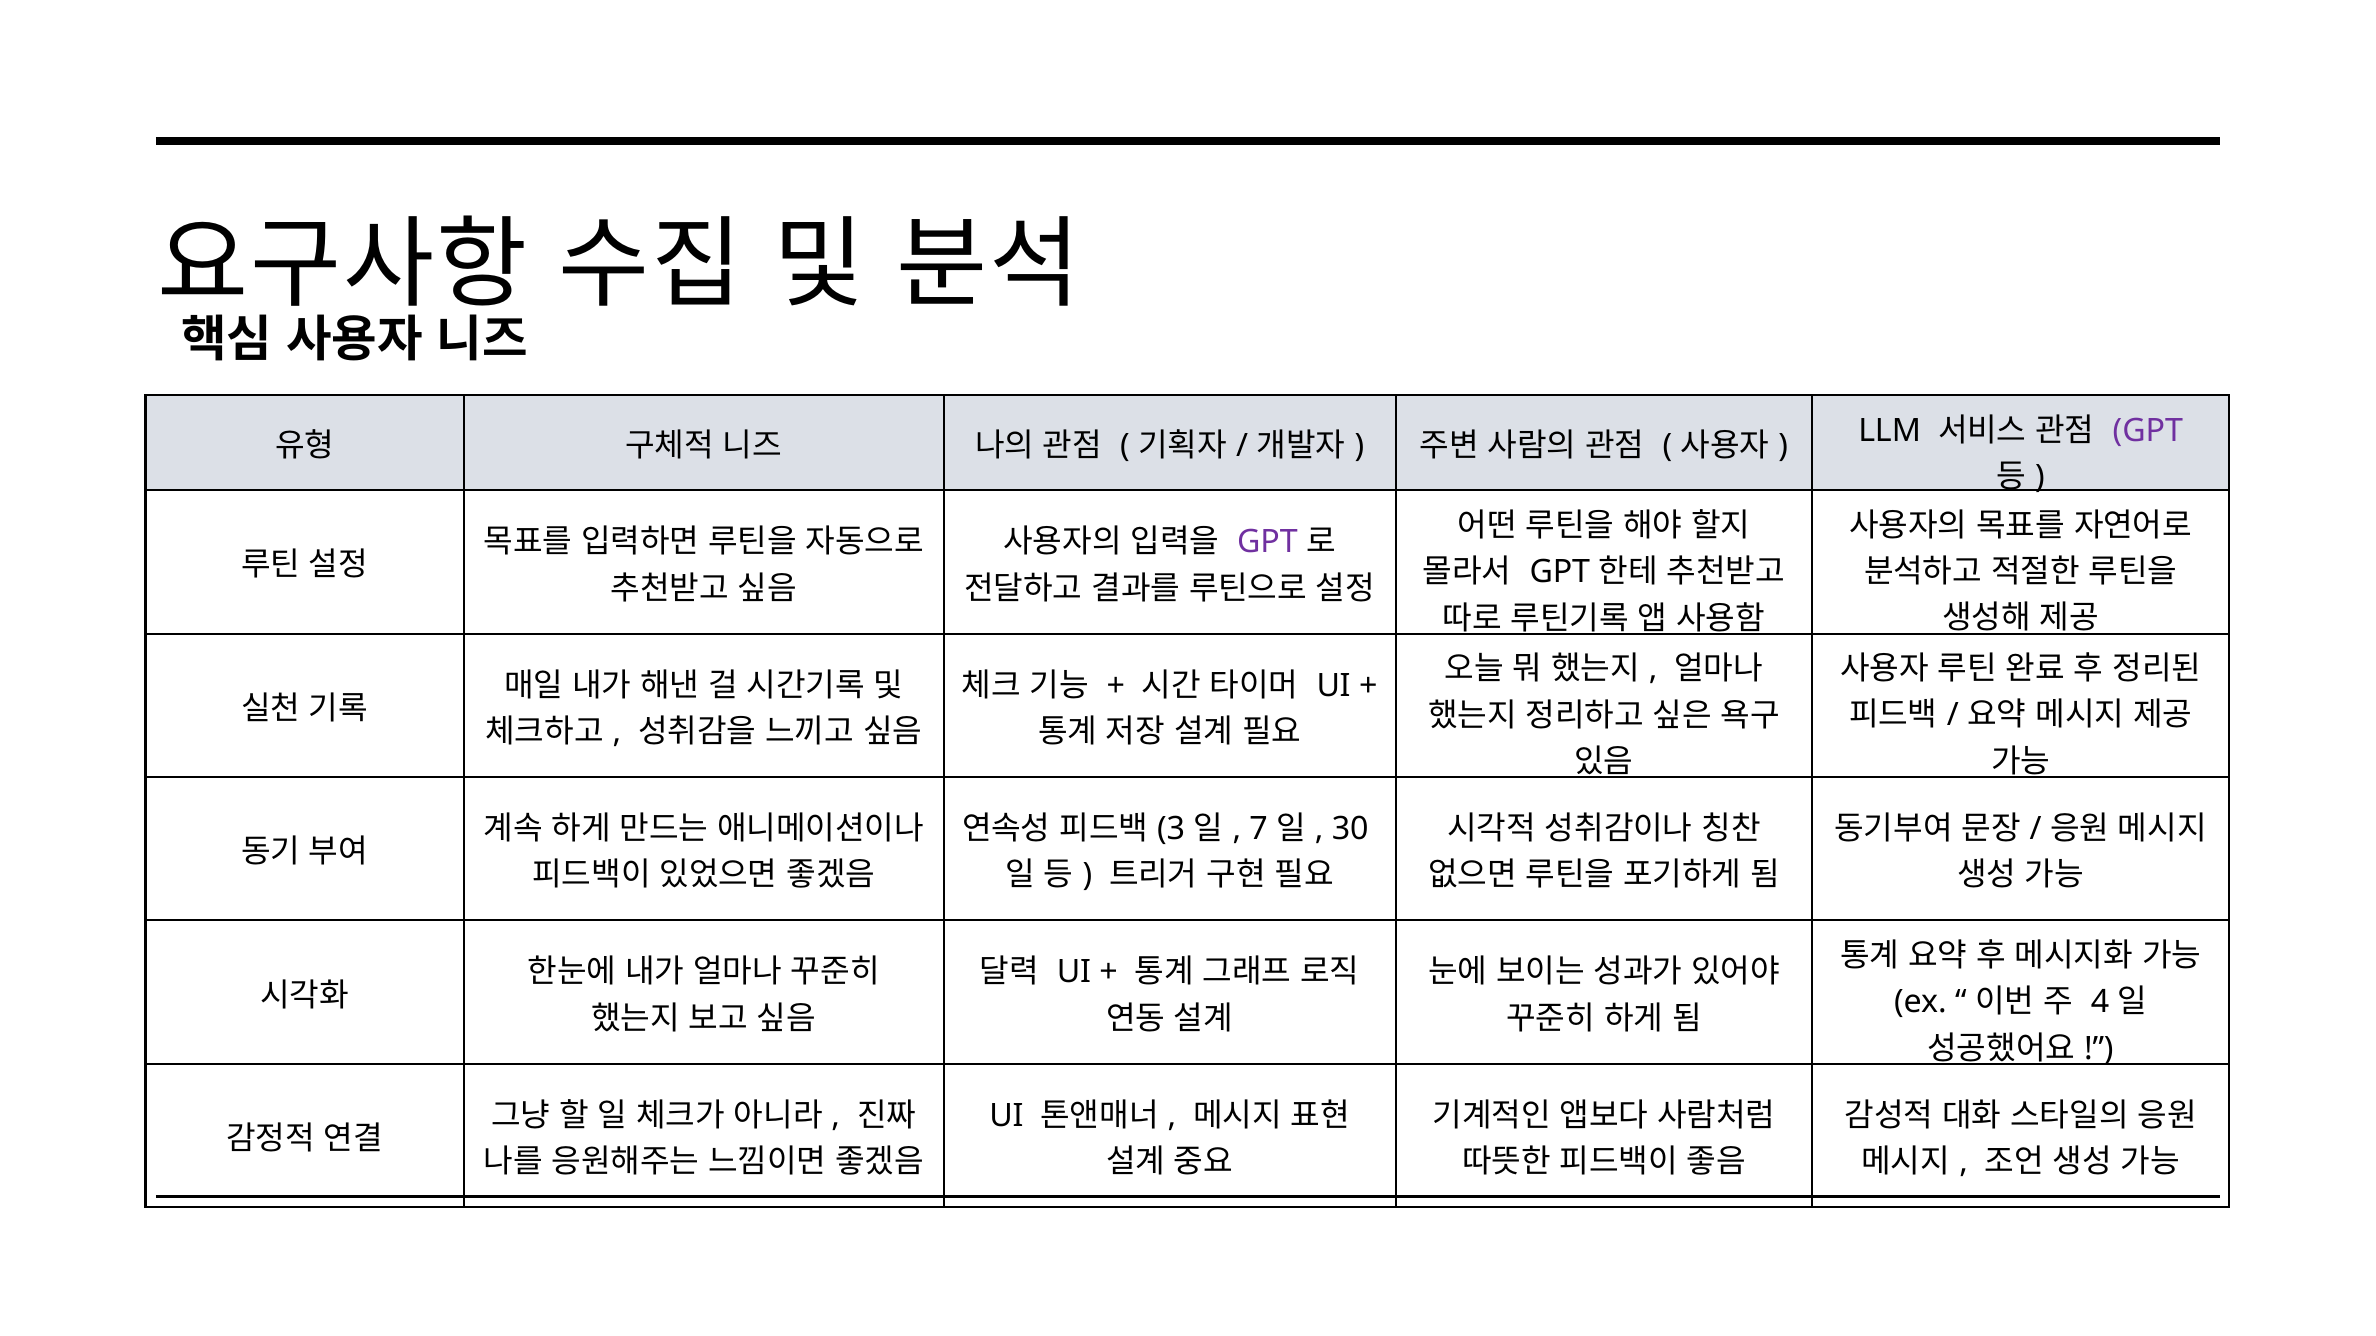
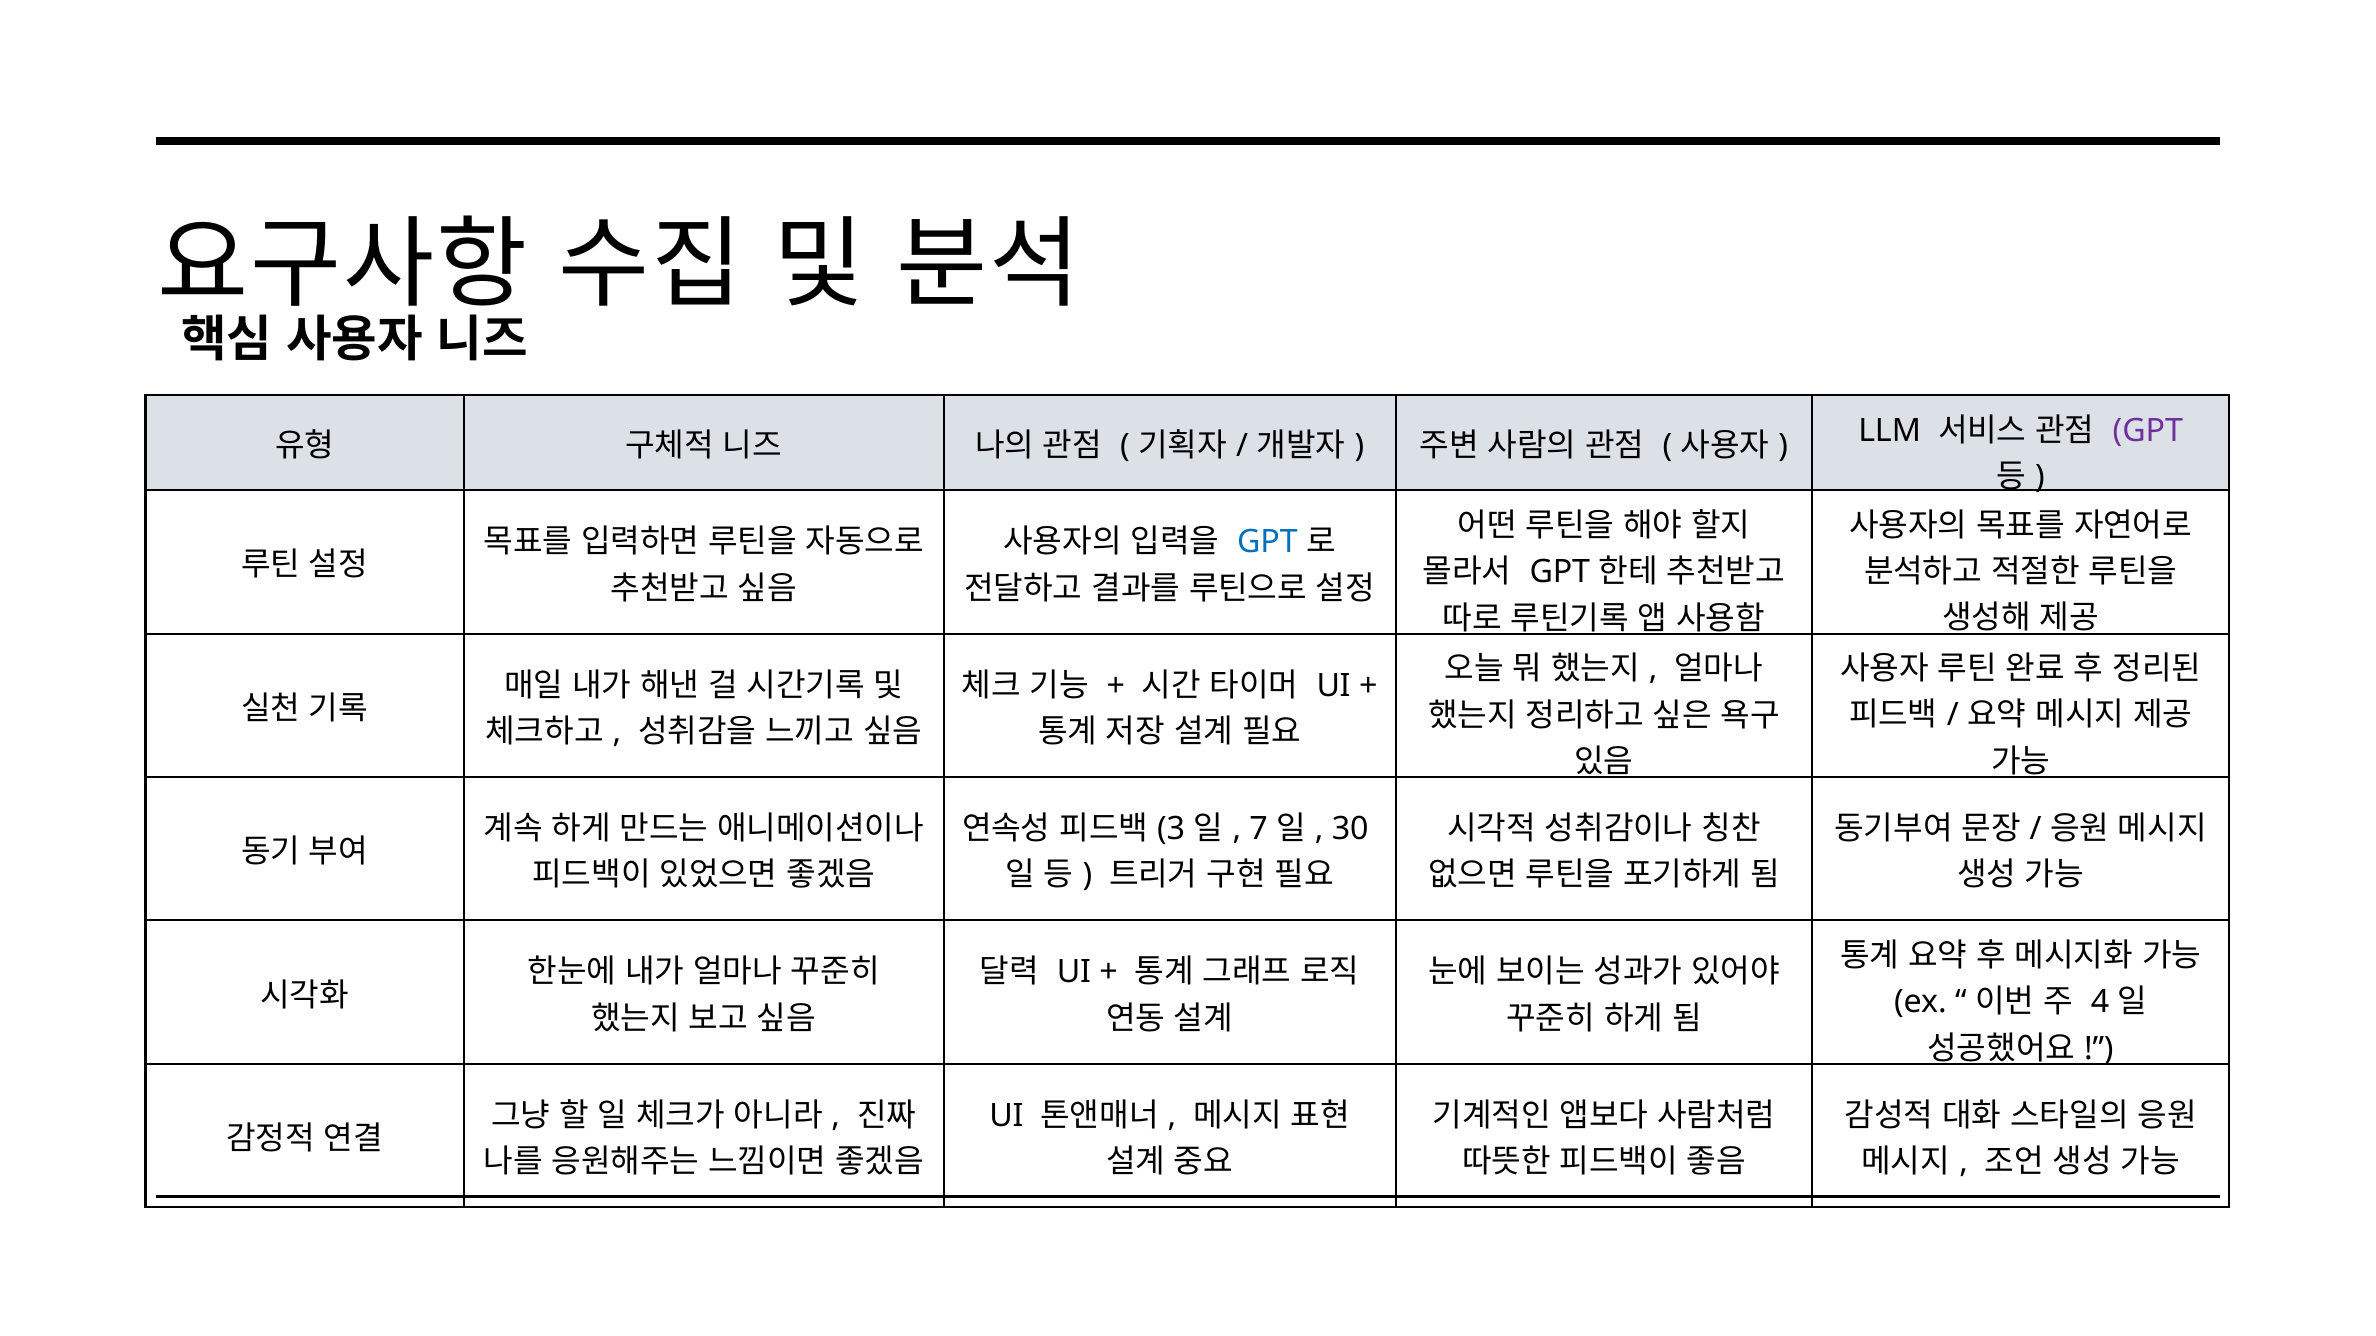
GPT at (1267, 542) colour: purple -> blue
